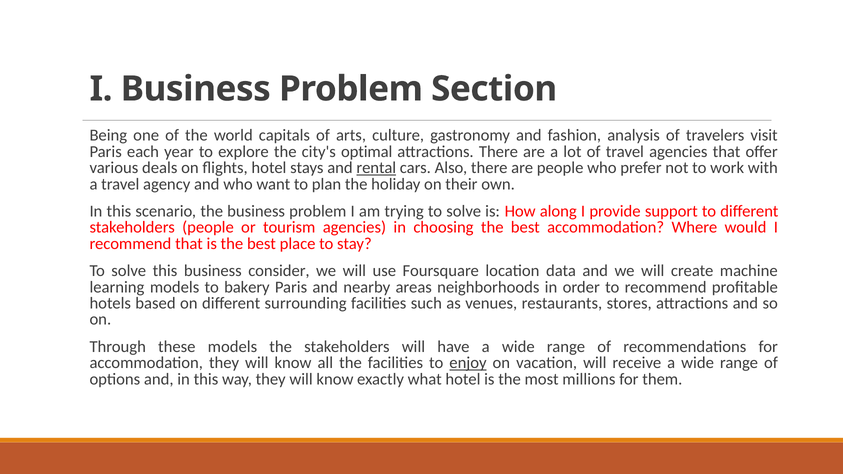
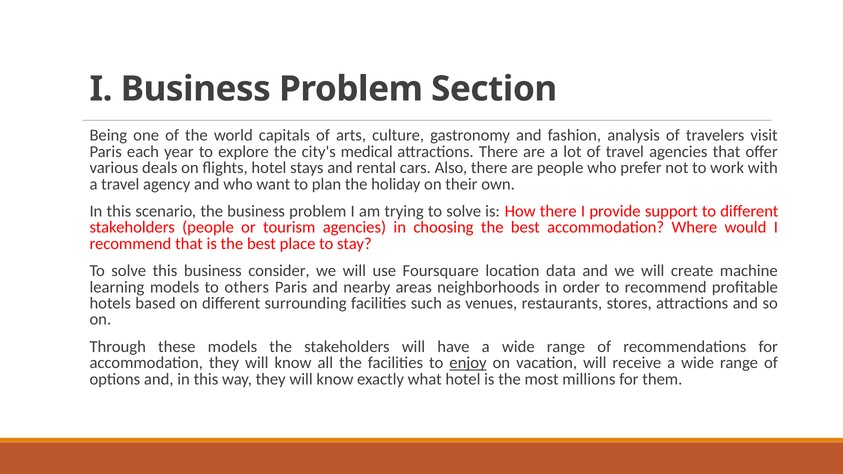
optimal: optimal -> medical
rental underline: present -> none
How along: along -> there
bakery: bakery -> others
